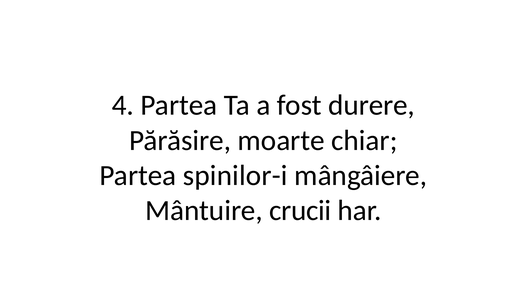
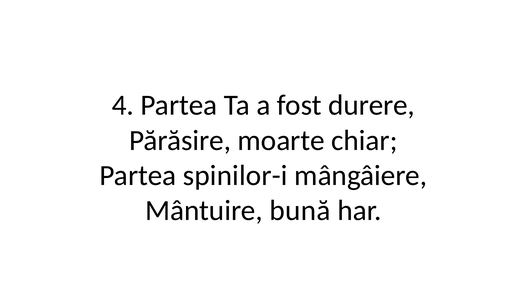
crucii: crucii -> bună
